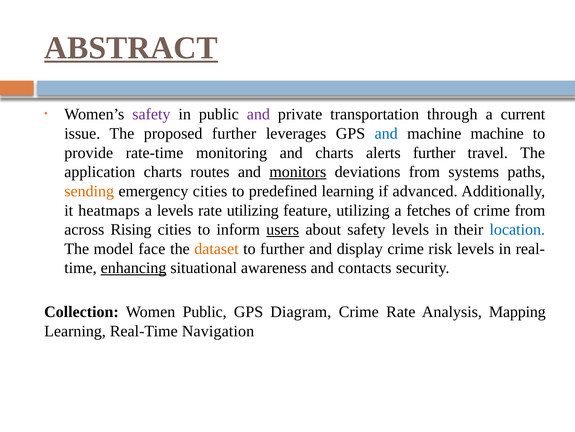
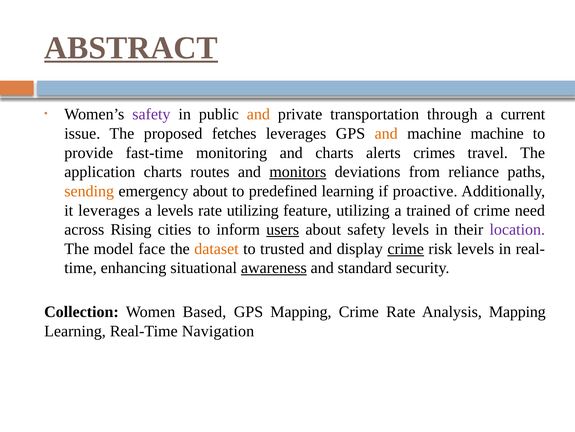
and at (258, 114) colour: purple -> orange
proposed further: further -> fetches
and at (386, 133) colour: blue -> orange
rate-time: rate-time -> fast-time
alerts further: further -> crimes
systems: systems -> reliance
emergency cities: cities -> about
advanced: advanced -> proactive
it heatmaps: heatmaps -> leverages
fetches: fetches -> trained
crime from: from -> need
location colour: blue -> purple
to further: further -> trusted
crime at (406, 248) underline: none -> present
enhancing underline: present -> none
awareness underline: none -> present
contacts: contacts -> standard
Women Public: Public -> Based
GPS Diagram: Diagram -> Mapping
